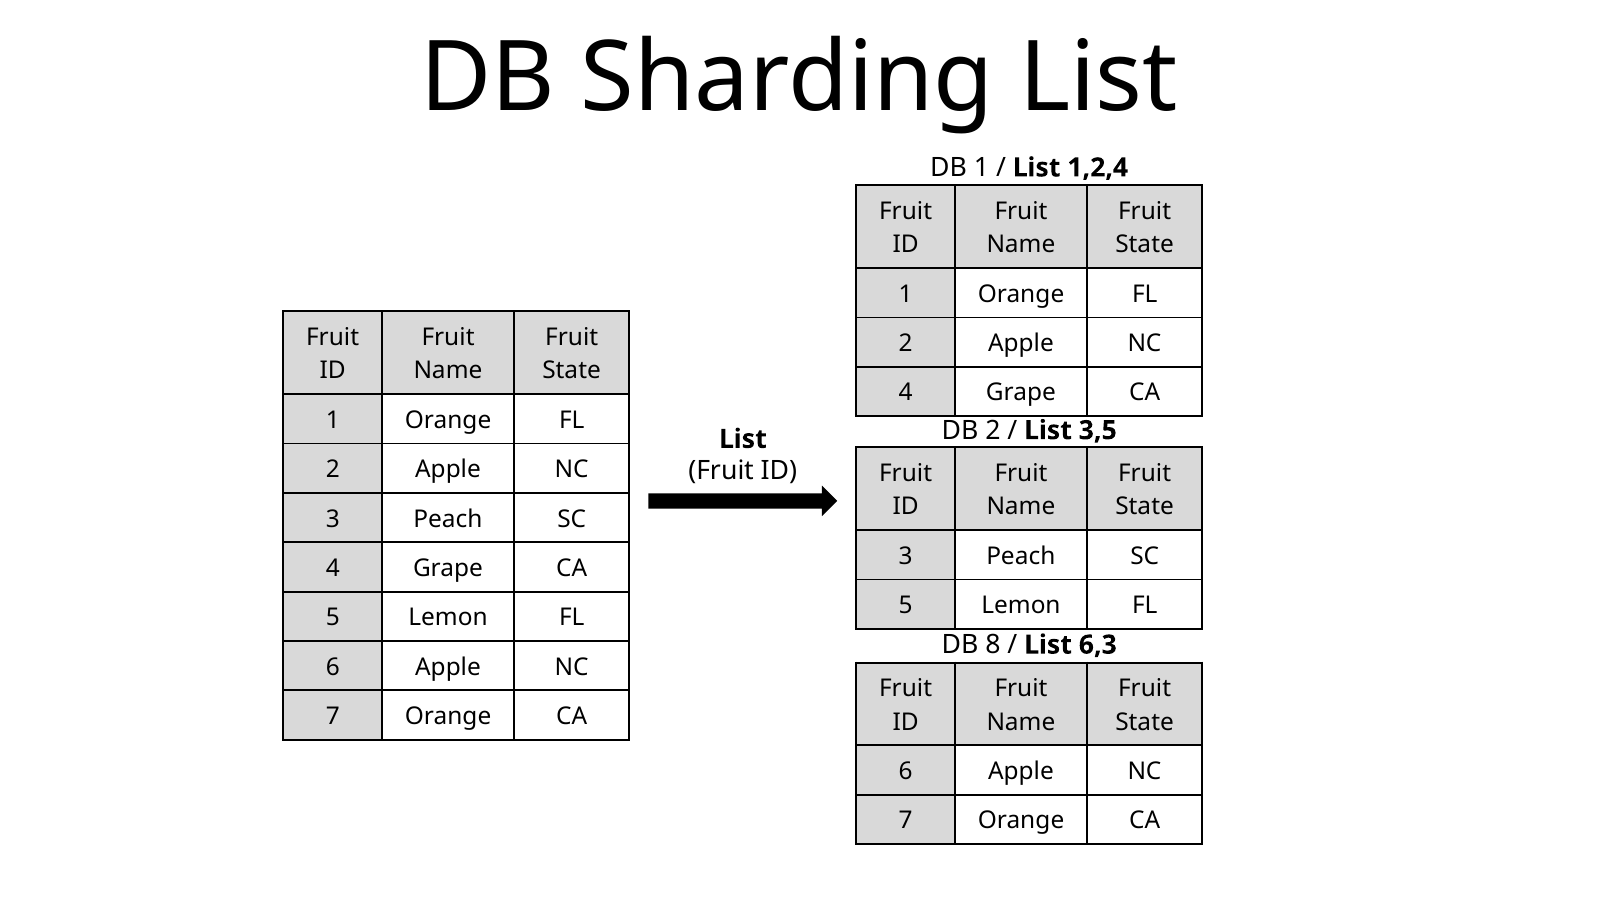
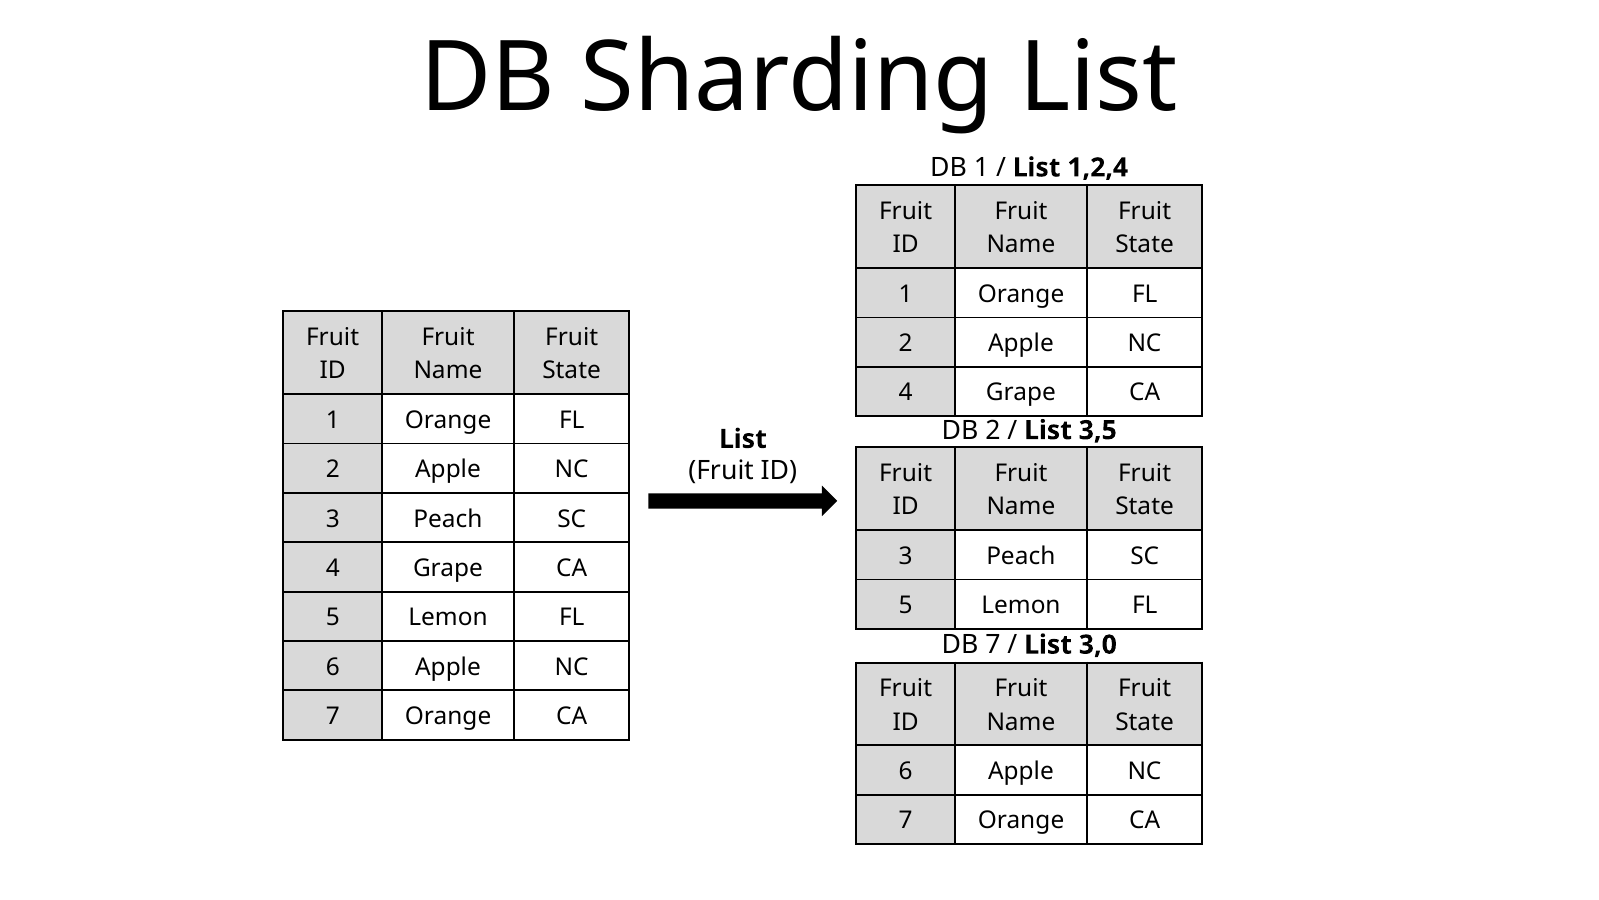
DB 8: 8 -> 7
6,3: 6,3 -> 3,0
